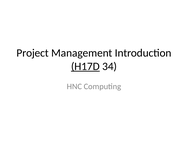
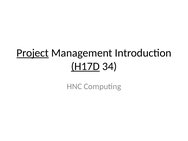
Project underline: none -> present
